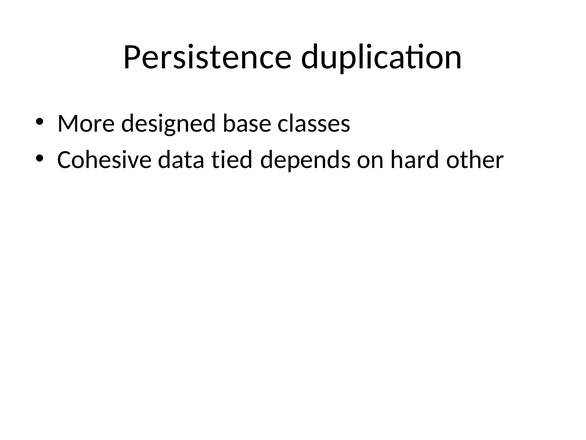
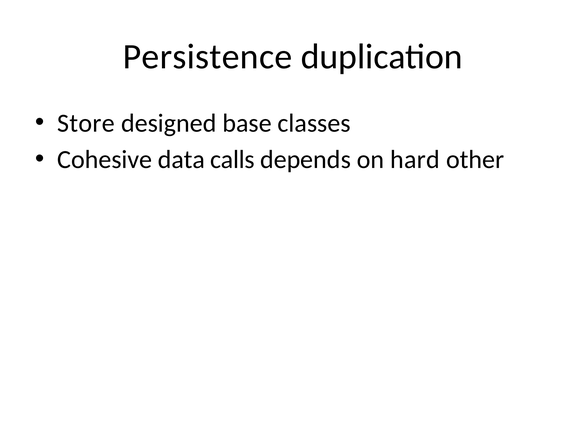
More: More -> Store
tied: tied -> calls
